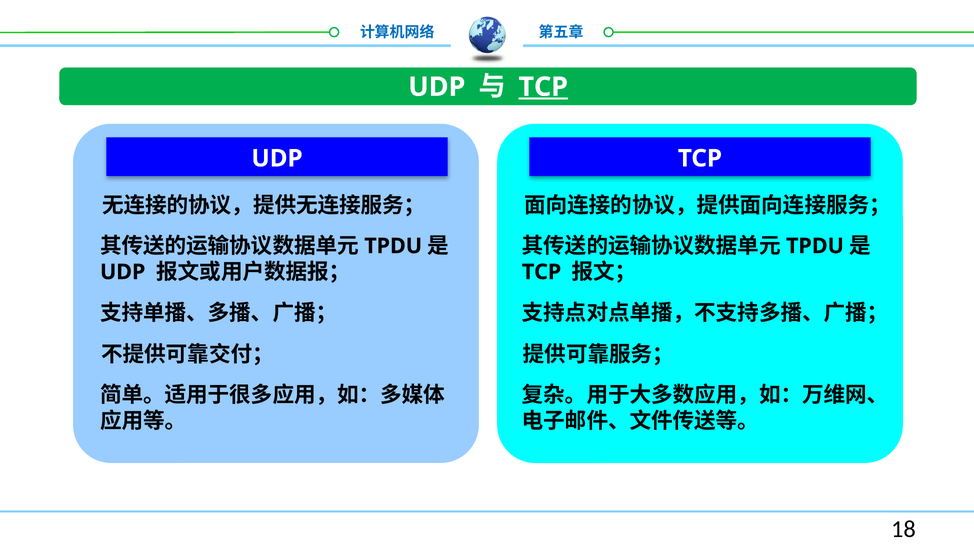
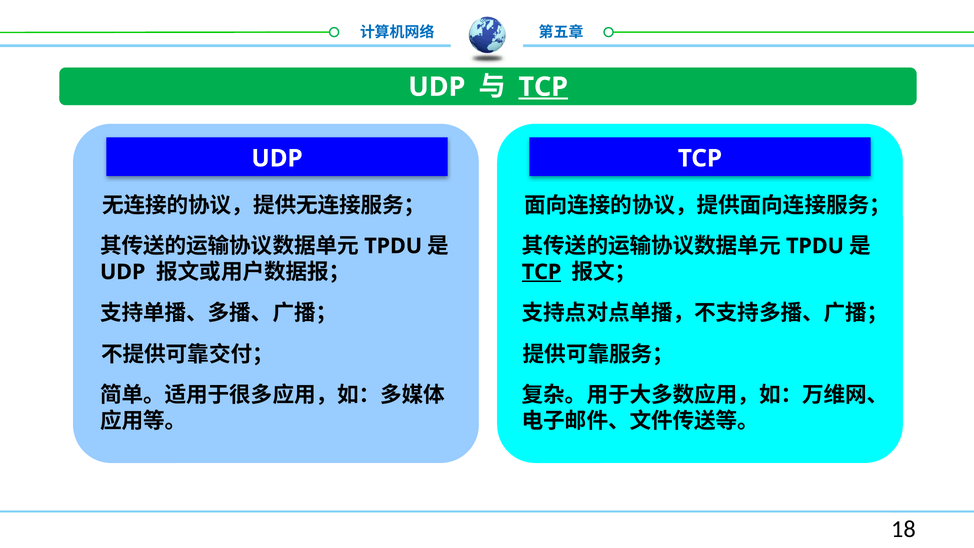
TCP at (542, 272) underline: none -> present
